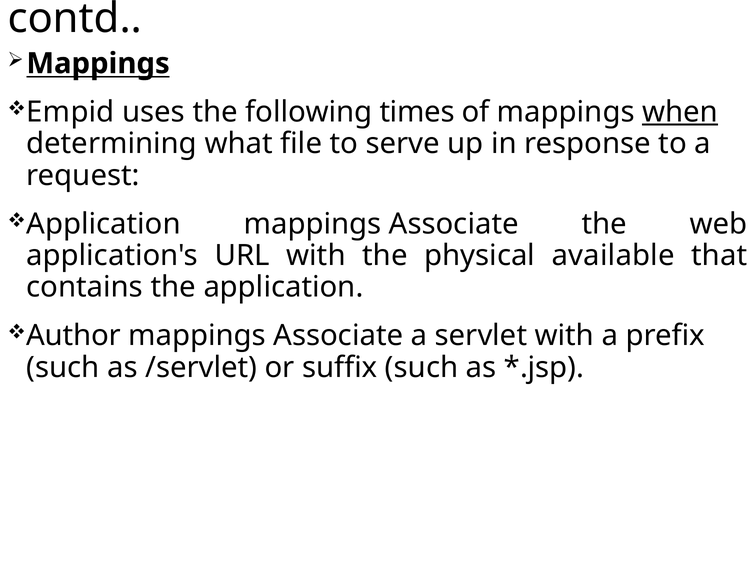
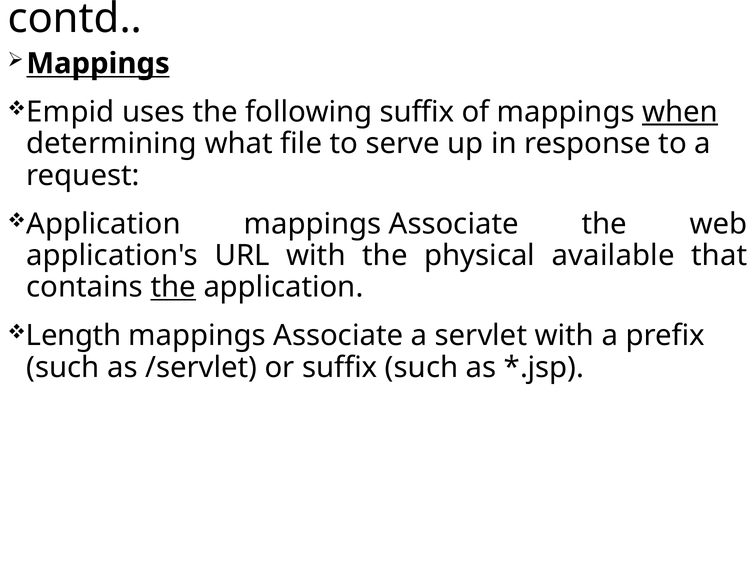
following times: times -> suffix
the at (173, 287) underline: none -> present
Author: Author -> Length
